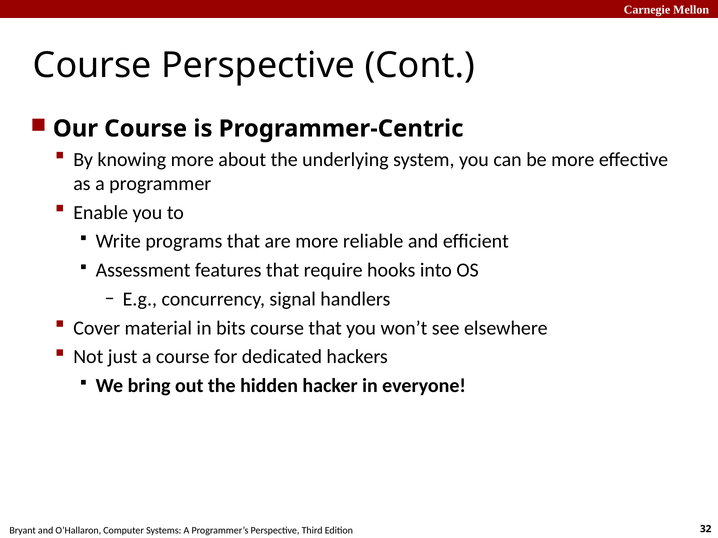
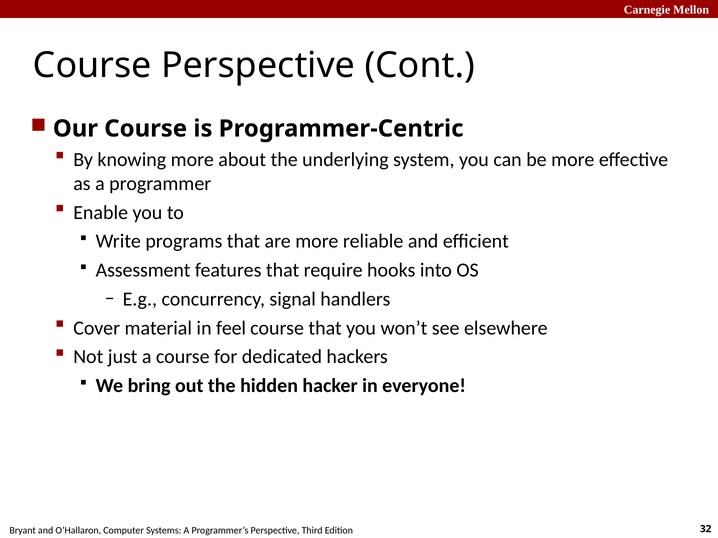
bits: bits -> feel
